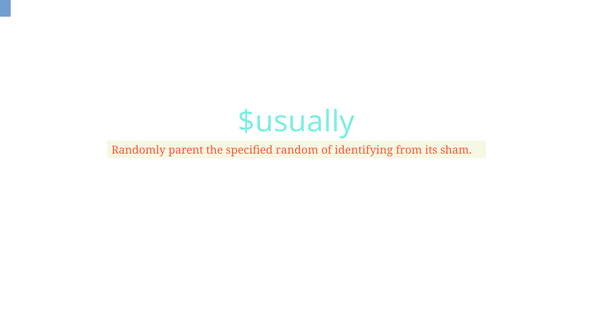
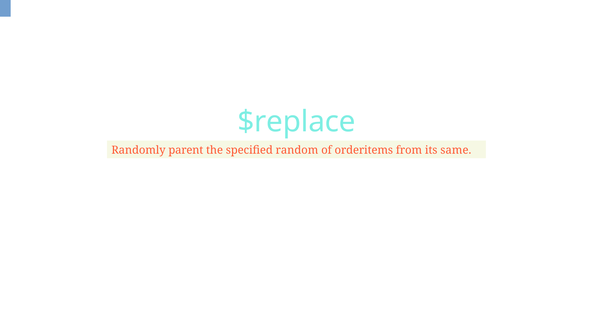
$usually: $usually -> $replace
identifying: identifying -> orderitems
sham: sham -> same
